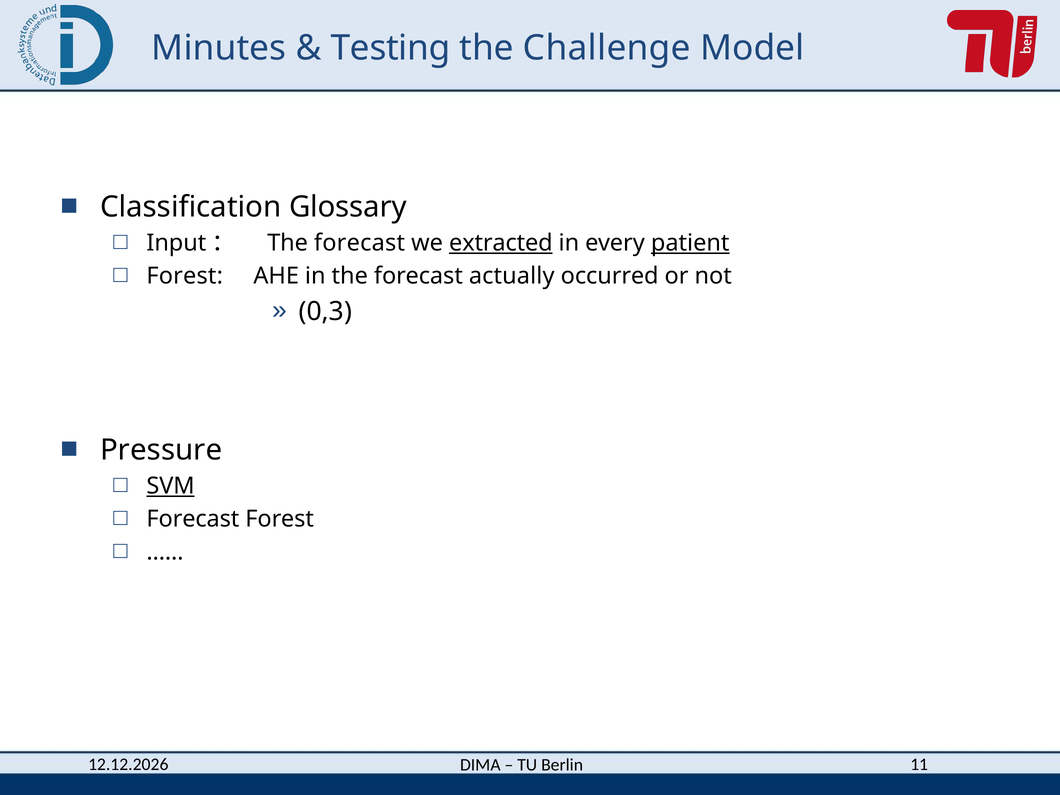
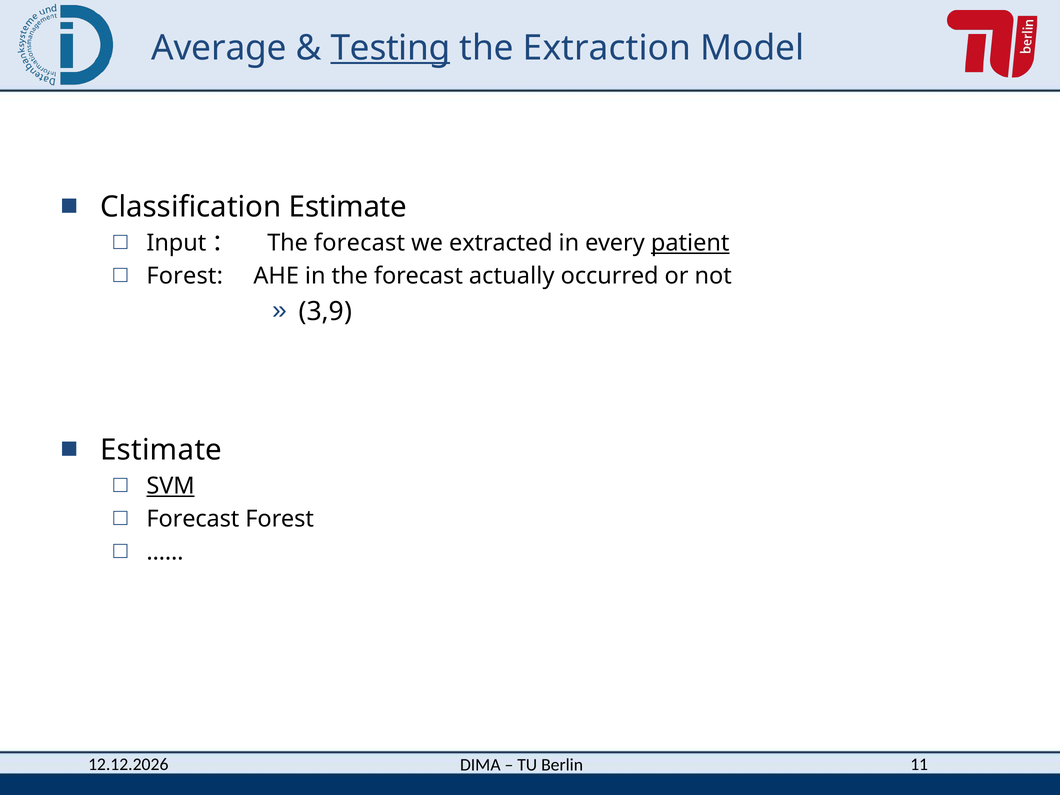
Minutes: Minutes -> Average
Testing underline: none -> present
Challenge: Challenge -> Extraction
Classification Glossary: Glossary -> Estimate
extracted underline: present -> none
0,3: 0,3 -> 3,9
Pressure at (161, 450): Pressure -> Estimate
